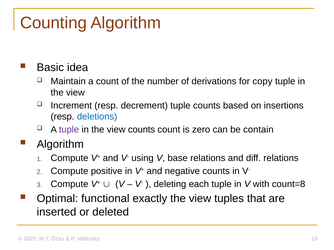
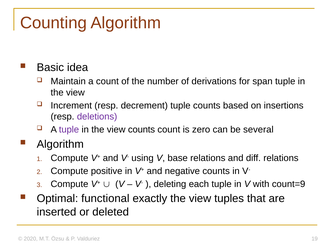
copy: copy -> span
deletions colour: blue -> purple
contain: contain -> several
count=8: count=8 -> count=9
